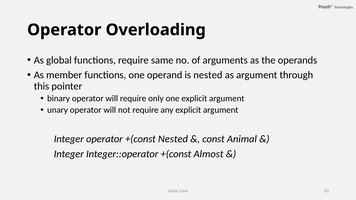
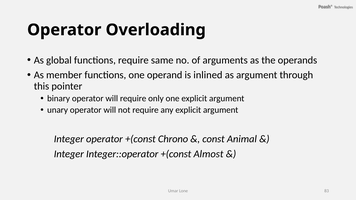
is nested: nested -> inlined
+(const Nested: Nested -> Chrono
